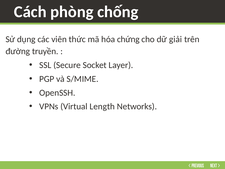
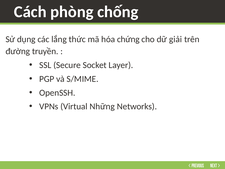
viên: viên -> lắng
Length: Length -> Những
